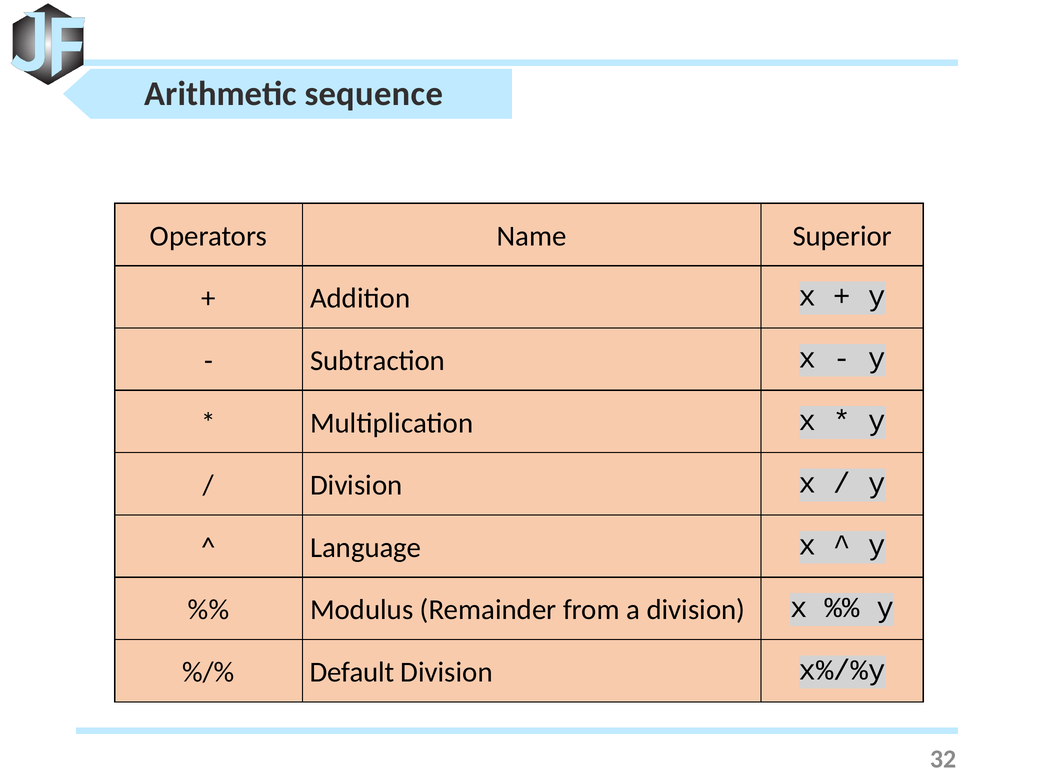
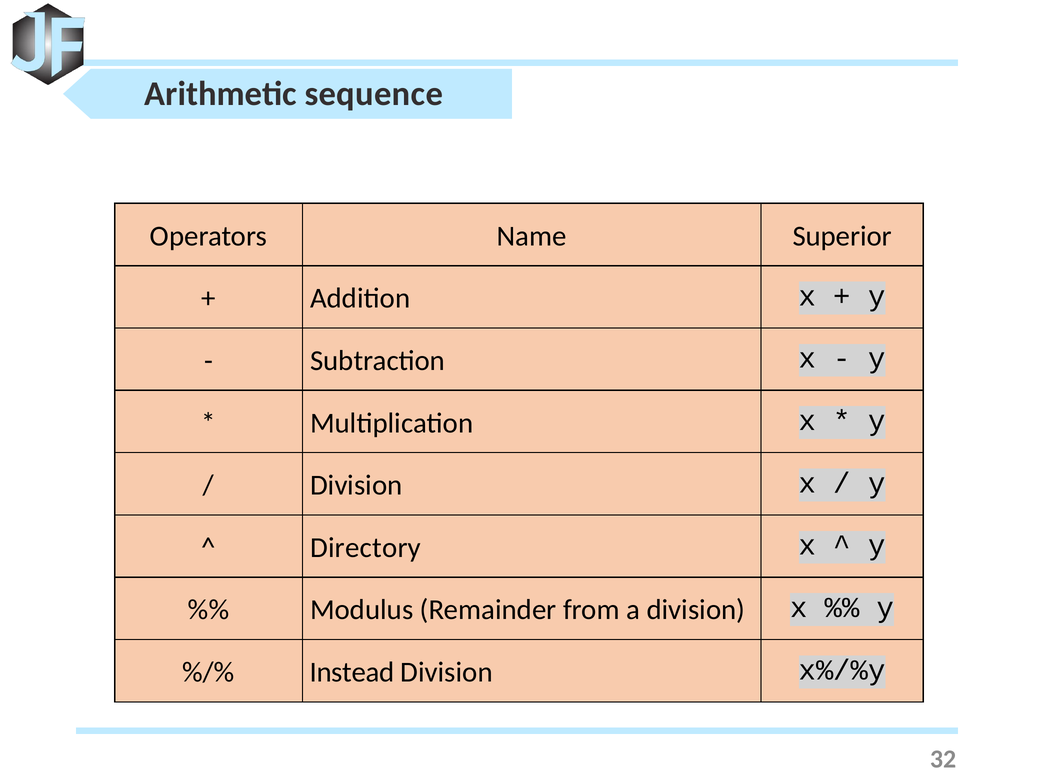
Language: Language -> Directory
Default: Default -> Instead
